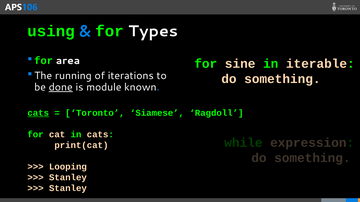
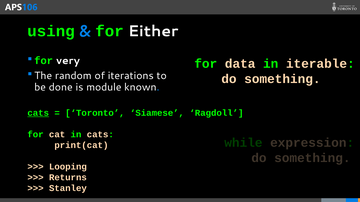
Types: Types -> Either
area: area -> very
sine: sine -> data
running: running -> random
done underline: present -> none
Stanley at (68, 178): Stanley -> Returns
